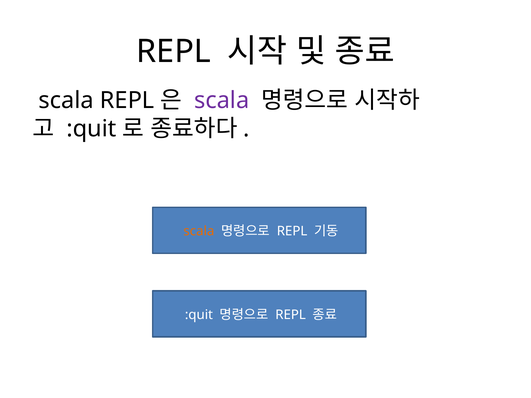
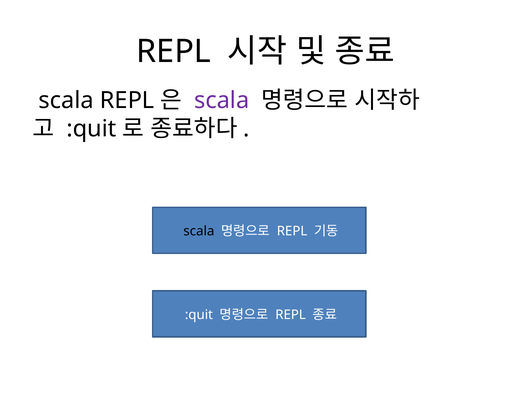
scala at (199, 231) colour: orange -> black
